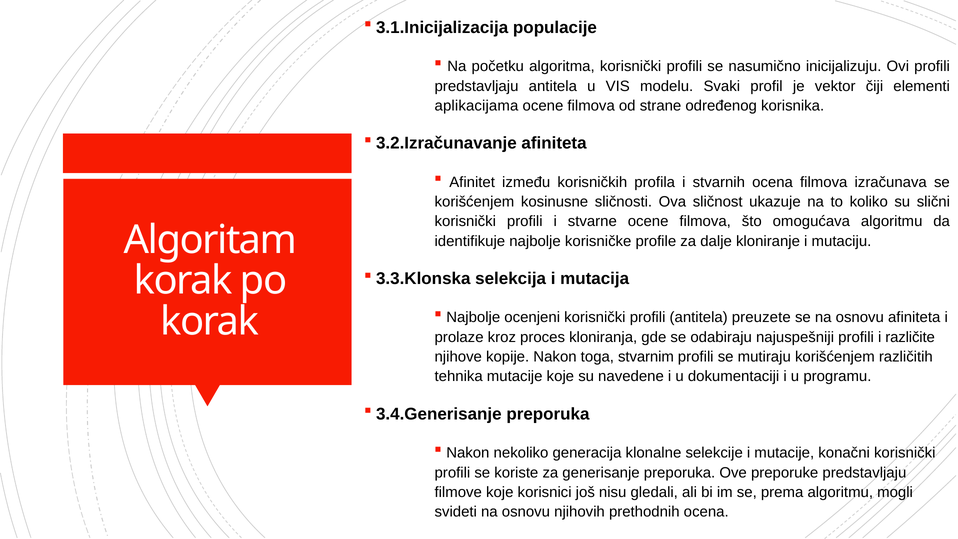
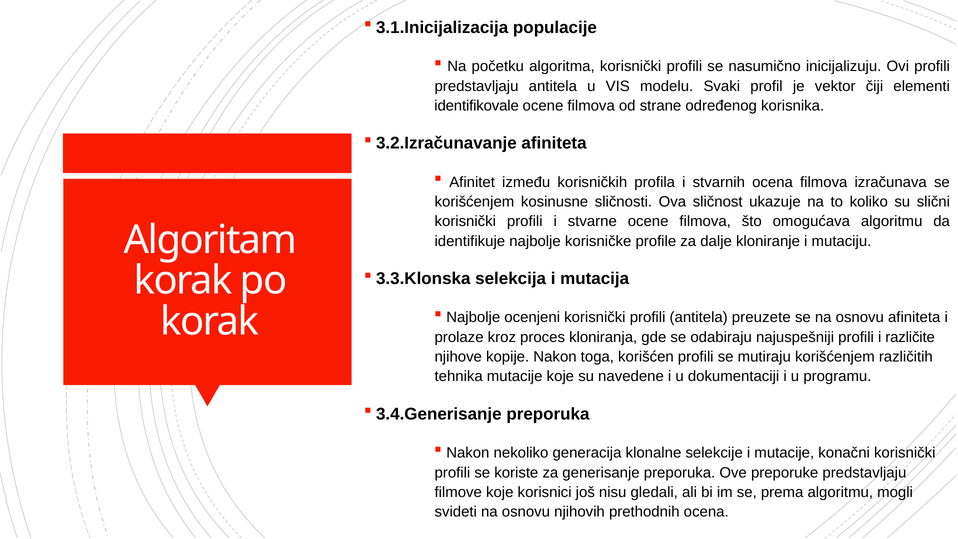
aplikacijama: aplikacijama -> identifikovale
stvarnim: stvarnim -> korišćen
